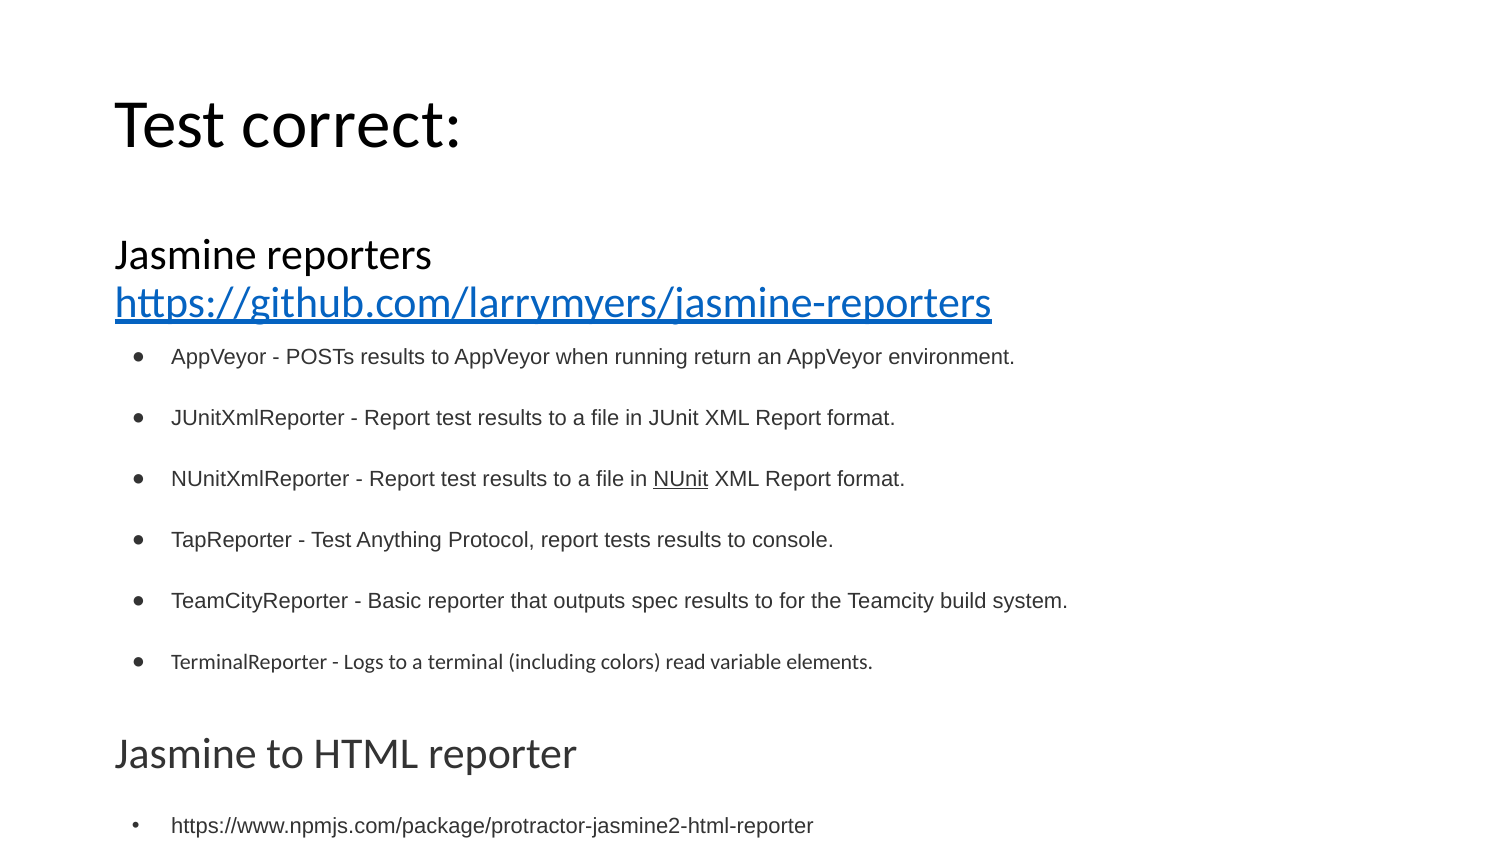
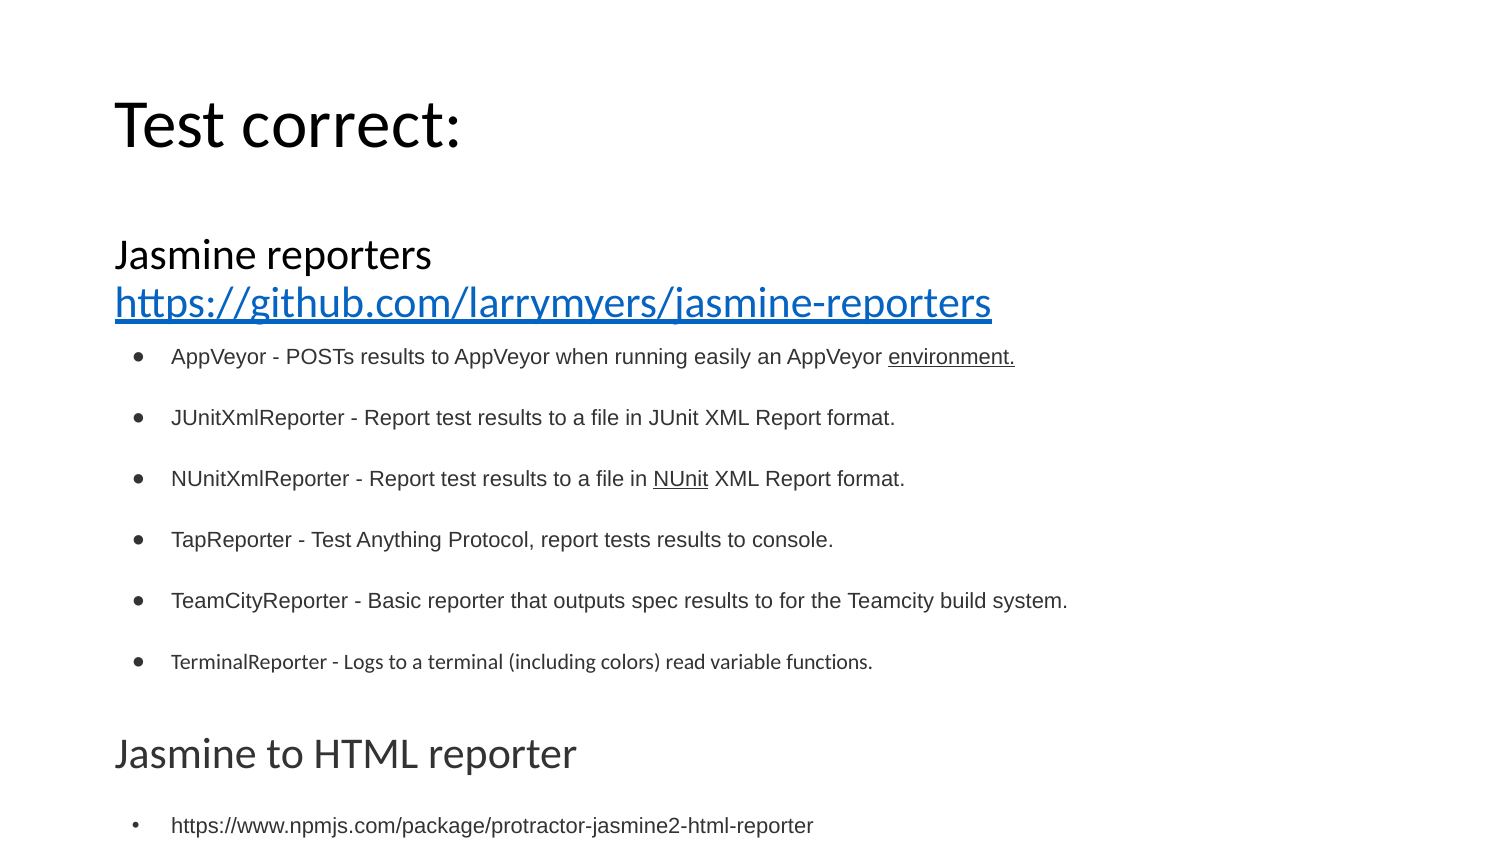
return: return -> easily
environment underline: none -> present
elements: elements -> functions
